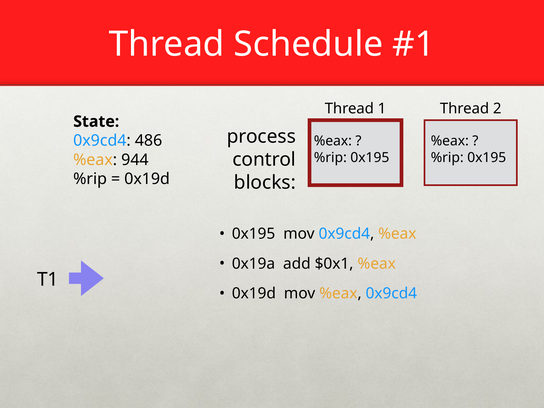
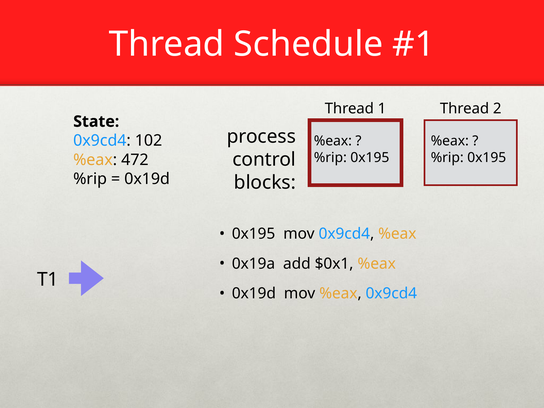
486: 486 -> 102
944: 944 -> 472
